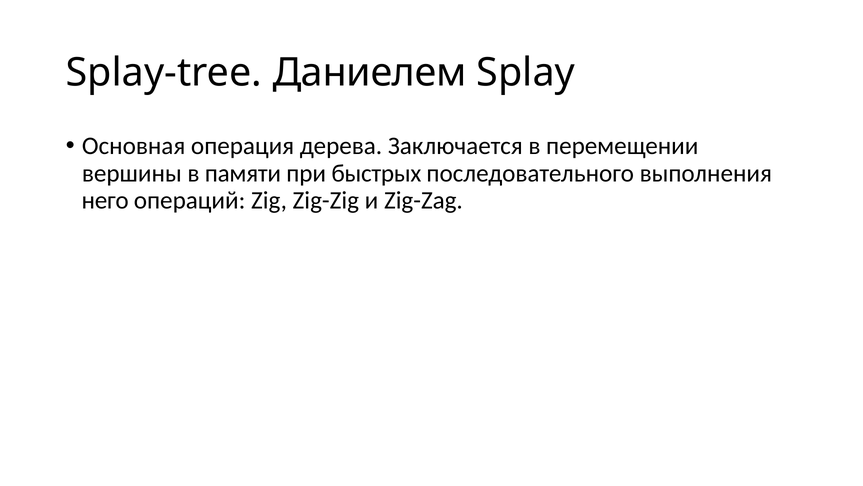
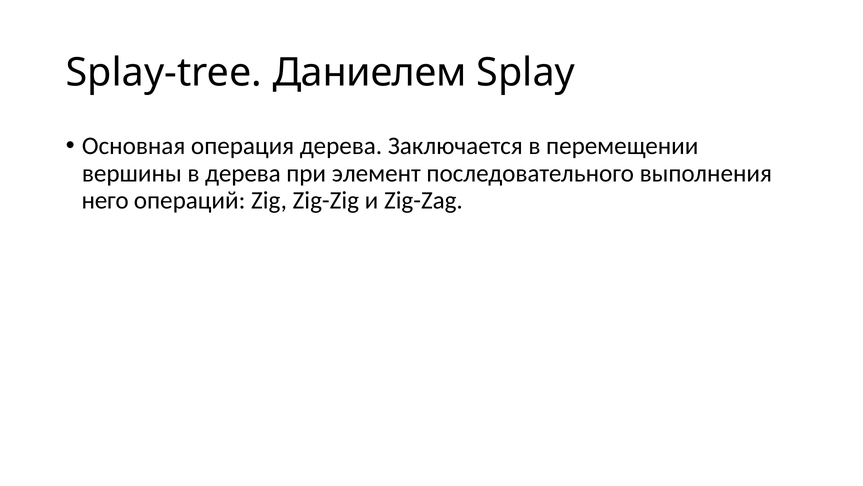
в памяти: памяти -> дерева
быстрых: быстрых -> элемент
